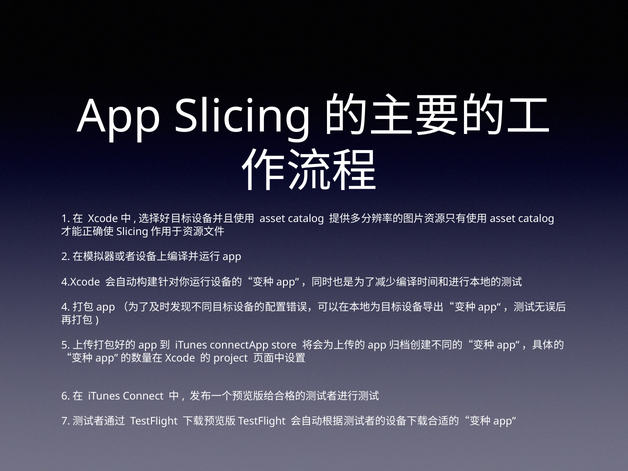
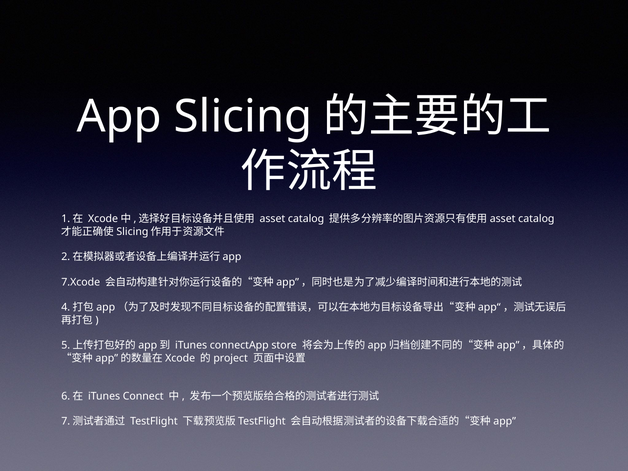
4.Xcode: 4.Xcode -> 7.Xcode
